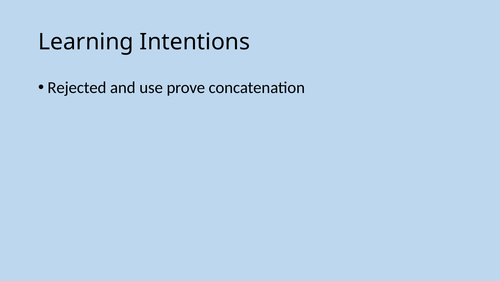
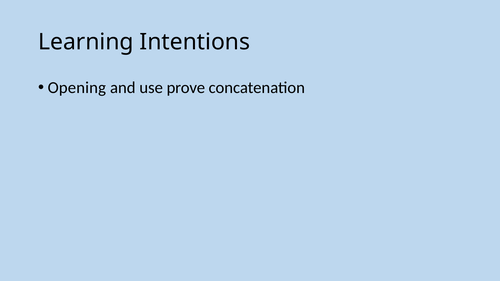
Rejected: Rejected -> Opening
